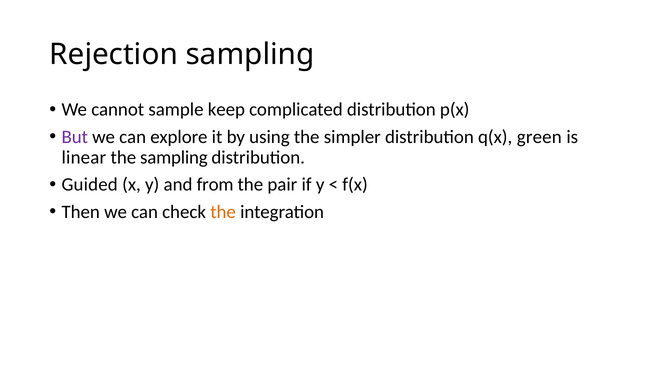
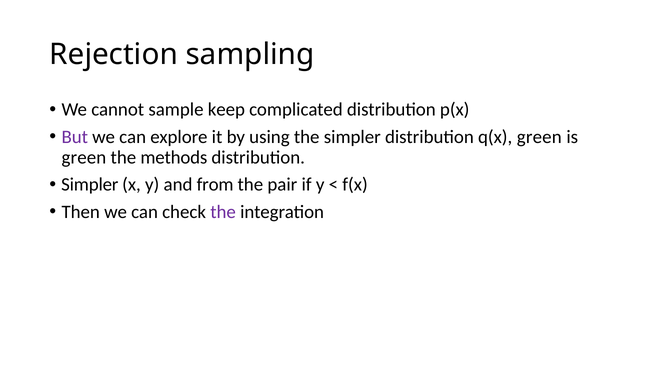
linear at (84, 157): linear -> green
the sampling: sampling -> methods
Guided at (90, 184): Guided -> Simpler
the at (223, 211) colour: orange -> purple
